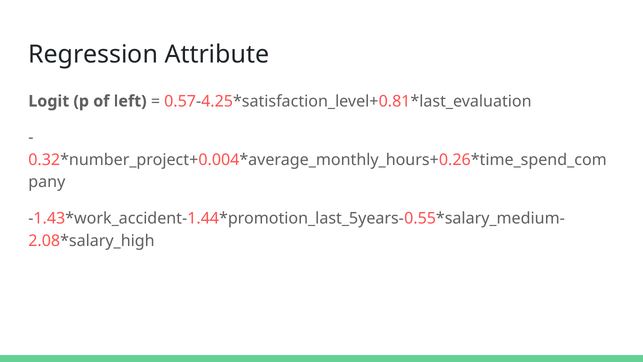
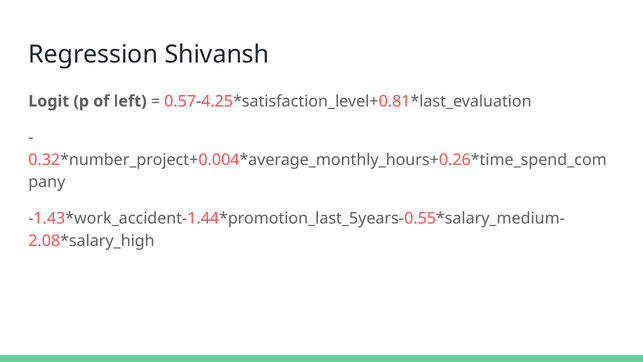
Attribute: Attribute -> Shivansh
